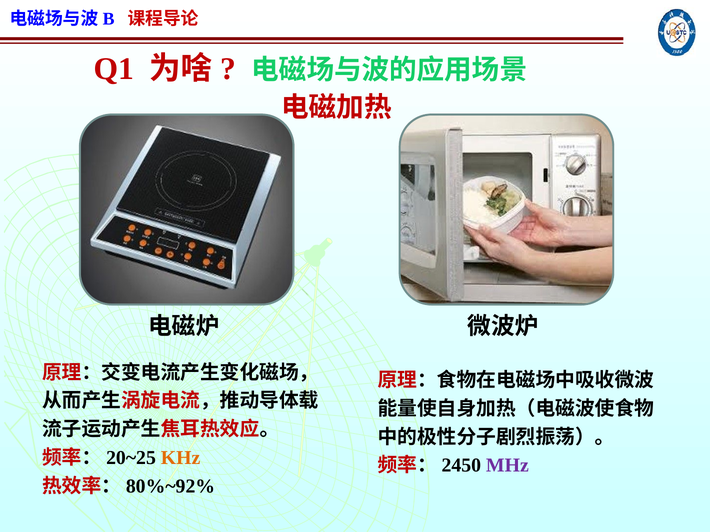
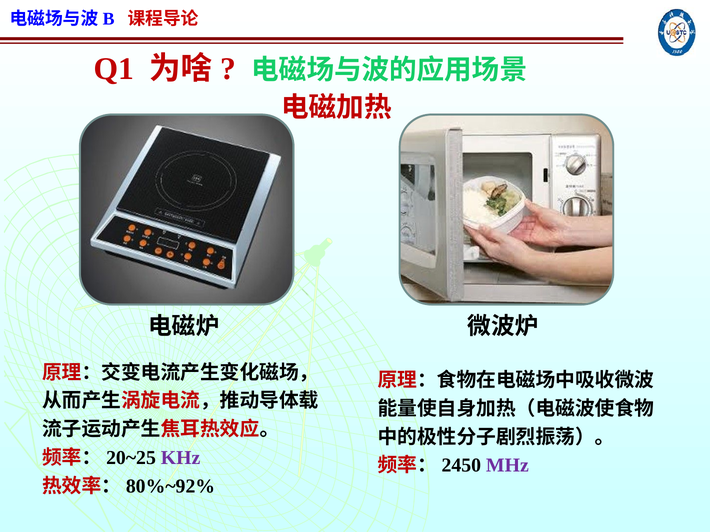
KHz colour: orange -> purple
